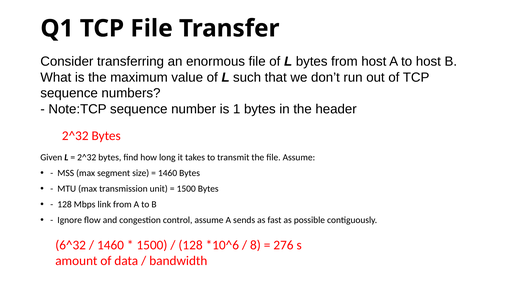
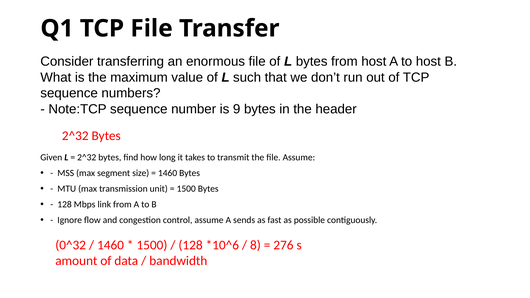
1: 1 -> 9
6^32: 6^32 -> 0^32
